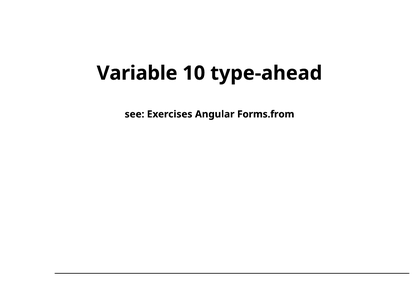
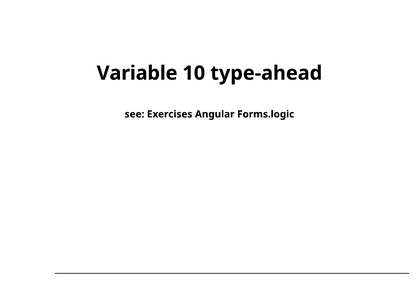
Forms.from: Forms.from -> Forms.logic
